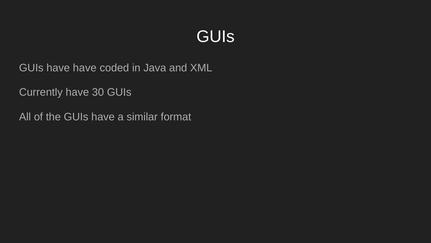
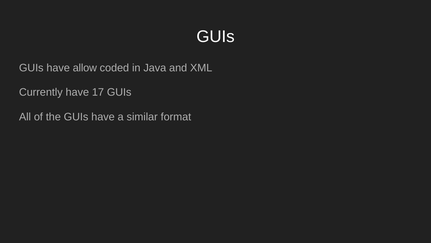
have have: have -> allow
30: 30 -> 17
